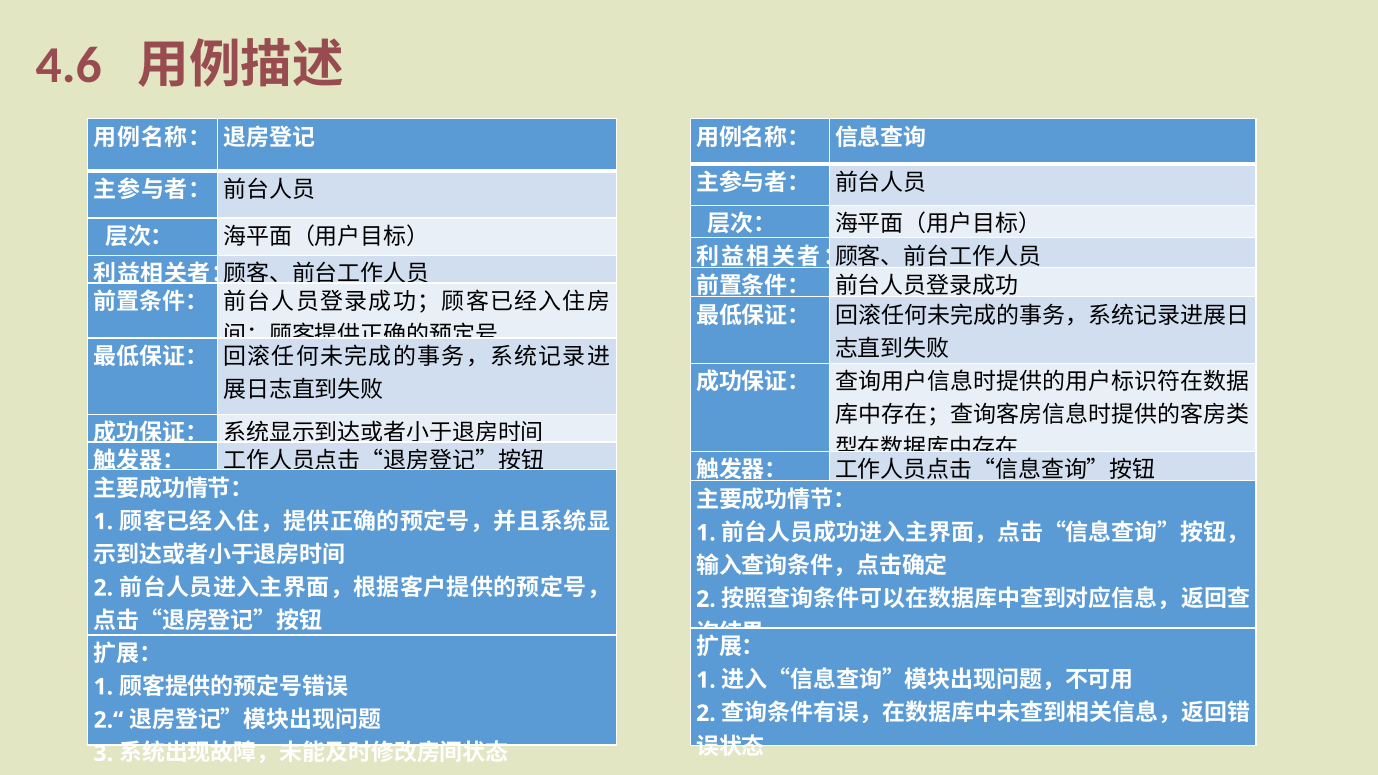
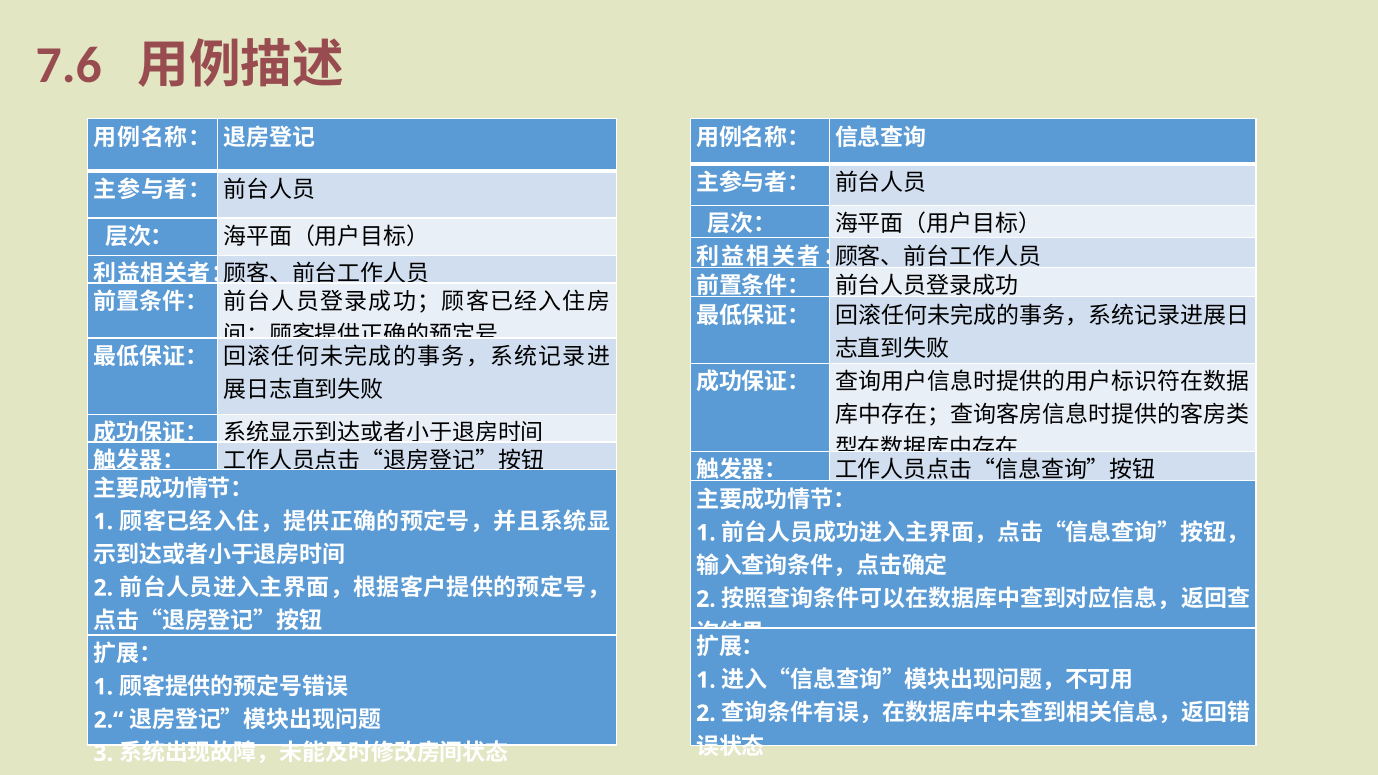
4.6: 4.6 -> 7.6
